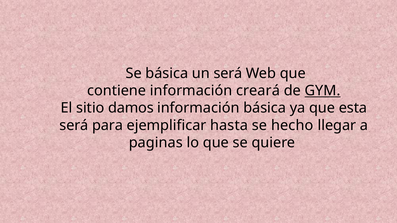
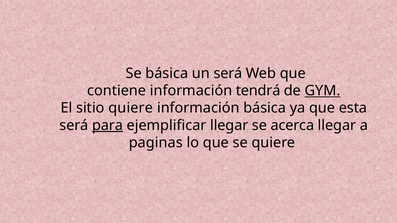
creará: creará -> tendrá
sitio damos: damos -> quiere
para underline: none -> present
ejemplificar hasta: hasta -> llegar
hecho: hecho -> acerca
